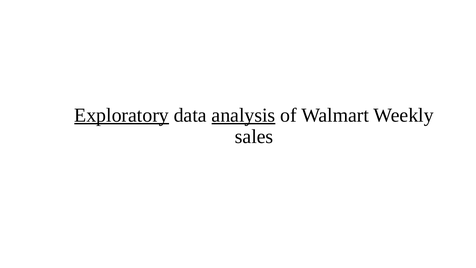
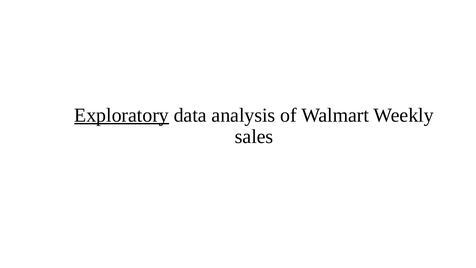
analysis underline: present -> none
